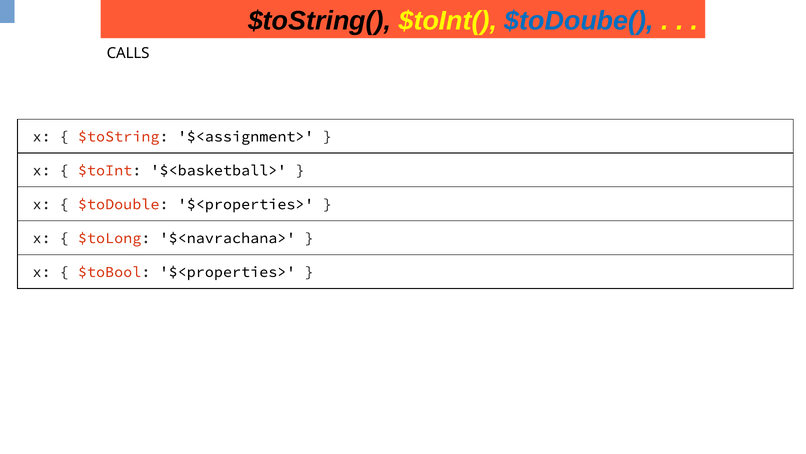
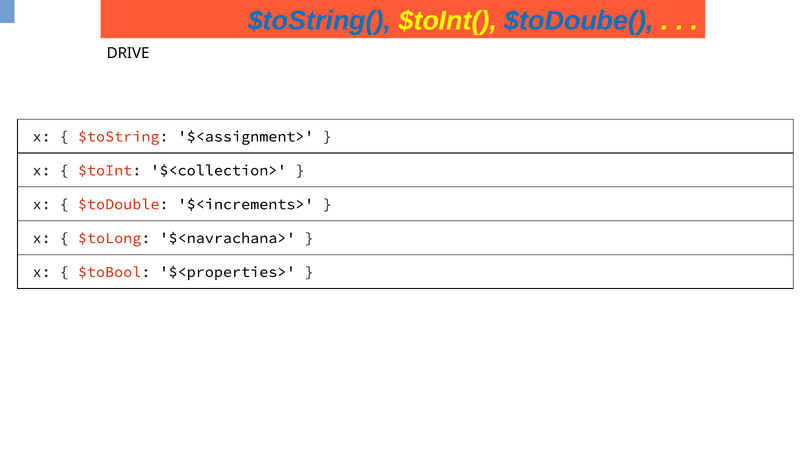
$toString( colour: black -> blue
CALLS: CALLS -> DRIVE
$<basketball>: $<basketball> -> $<collection>
$toDouble $<properties>: $<properties> -> $<increments>
